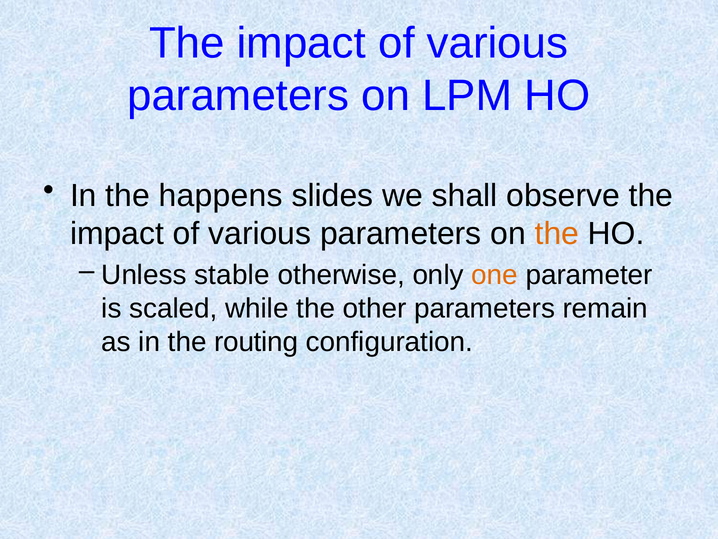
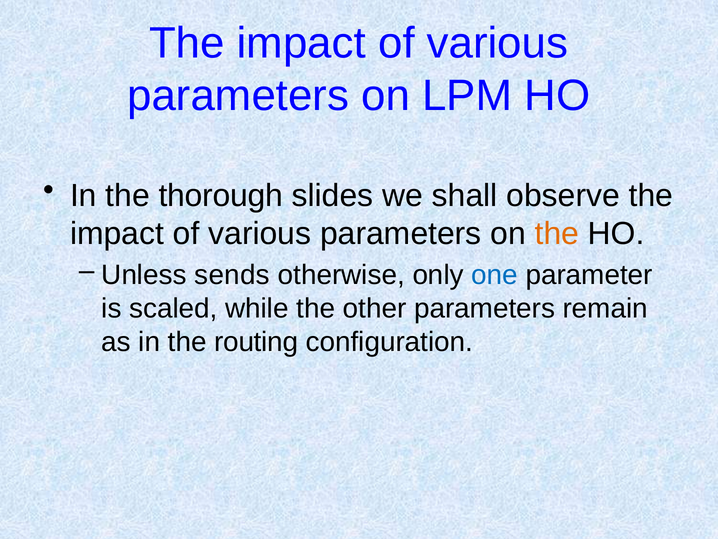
happens: happens -> thorough
stable: stable -> sends
one colour: orange -> blue
